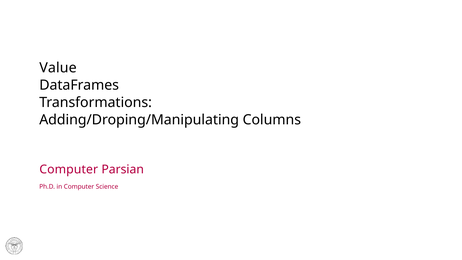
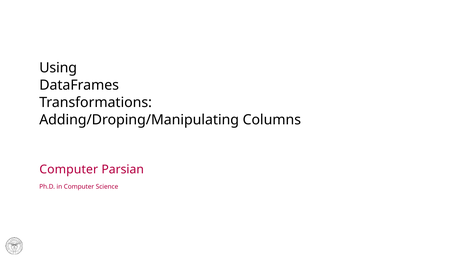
Value: Value -> Using
